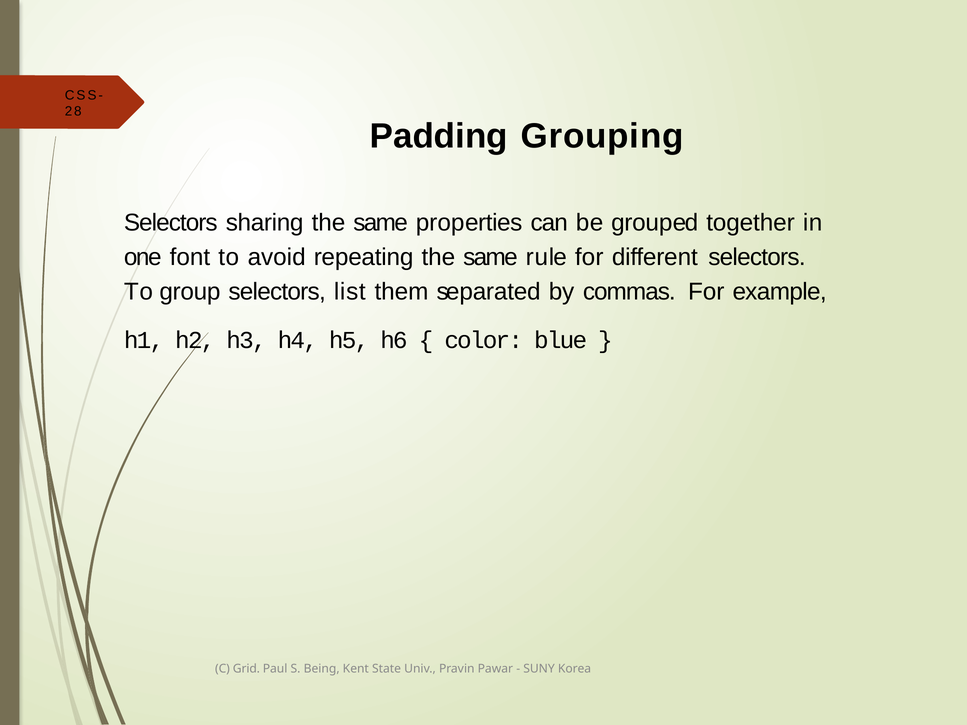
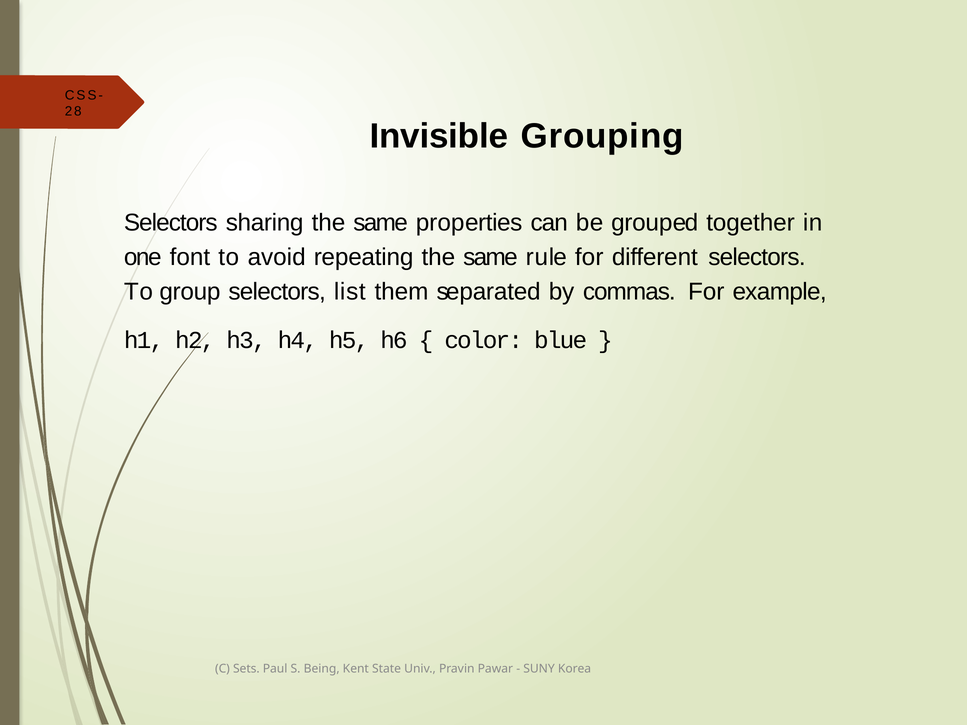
Padding: Padding -> Invisible
Grid: Grid -> Sets
